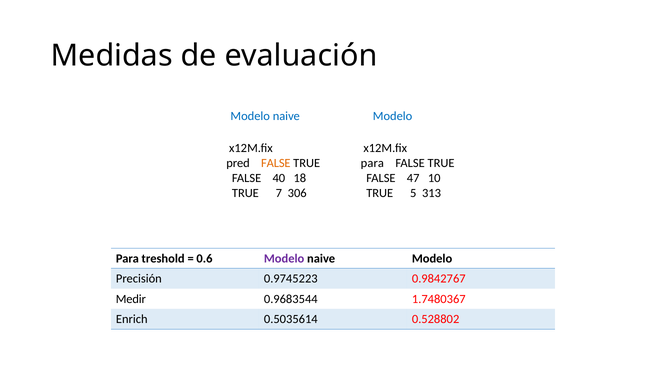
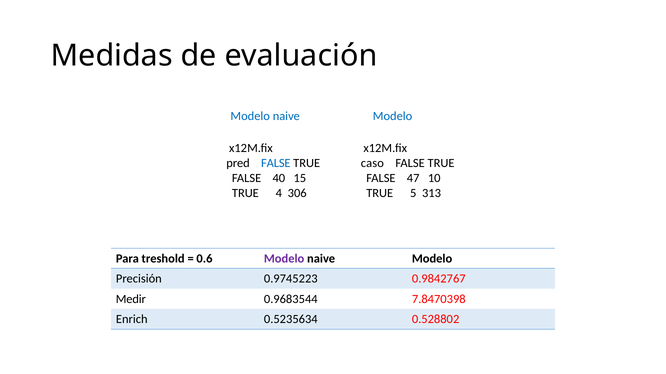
FALSE at (276, 163) colour: orange -> blue
para at (372, 163): para -> caso
18: 18 -> 15
7: 7 -> 4
1.7480367: 1.7480367 -> 7.8470398
0.5035614: 0.5035614 -> 0.5235634
